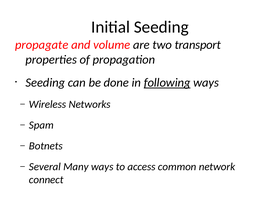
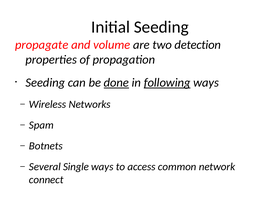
transport: transport -> detection
done underline: none -> present
Many: Many -> Single
